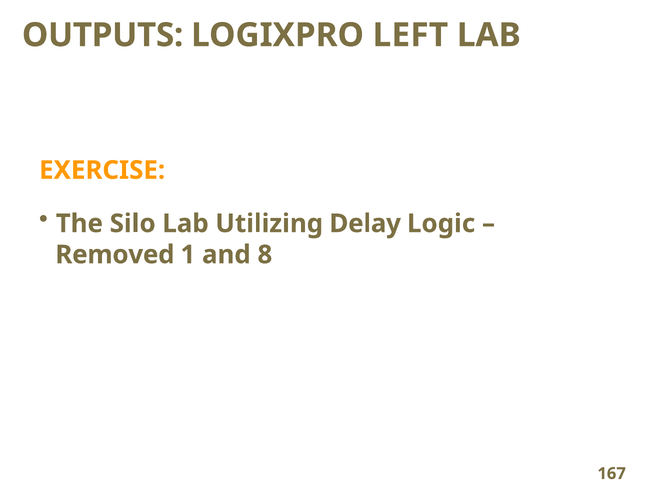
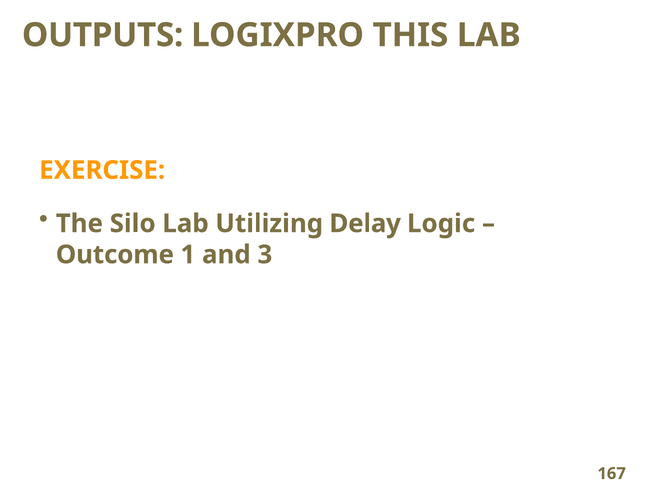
LEFT: LEFT -> THIS
Removed: Removed -> Outcome
8: 8 -> 3
